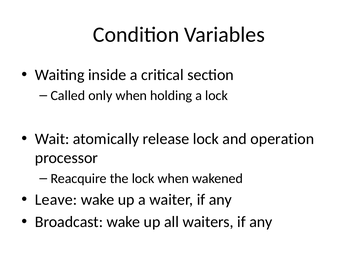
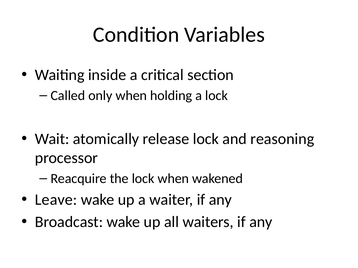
operation: operation -> reasoning
